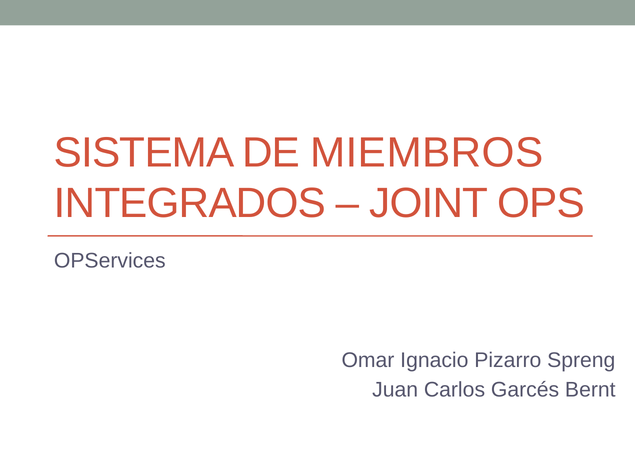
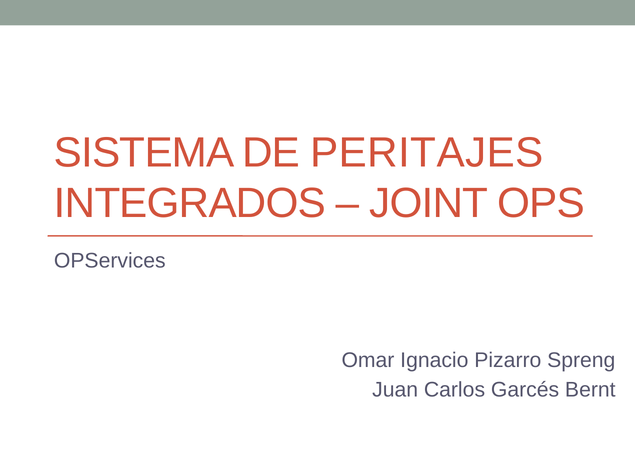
MIEMBROS: MIEMBROS -> PERITAJES
